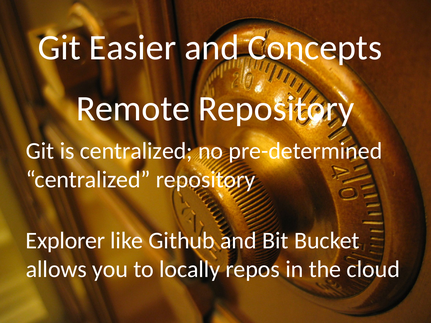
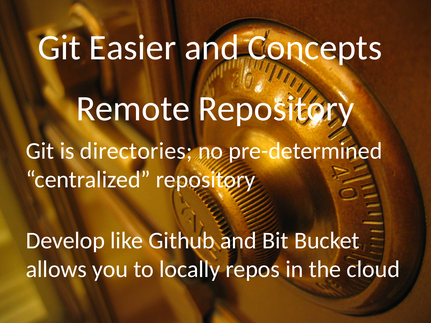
is centralized: centralized -> directories
Explorer: Explorer -> Develop
